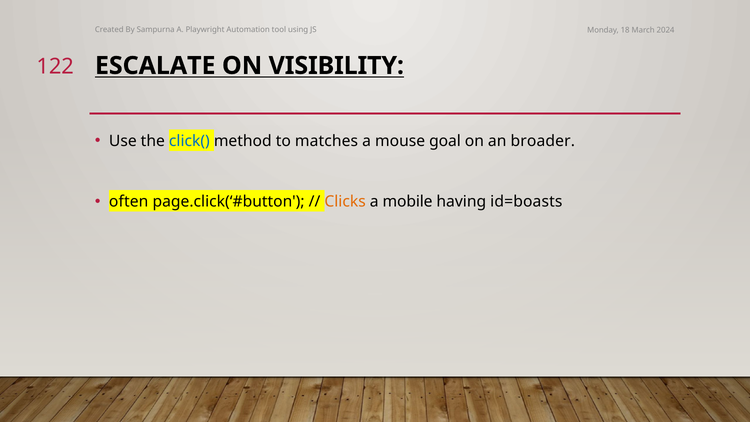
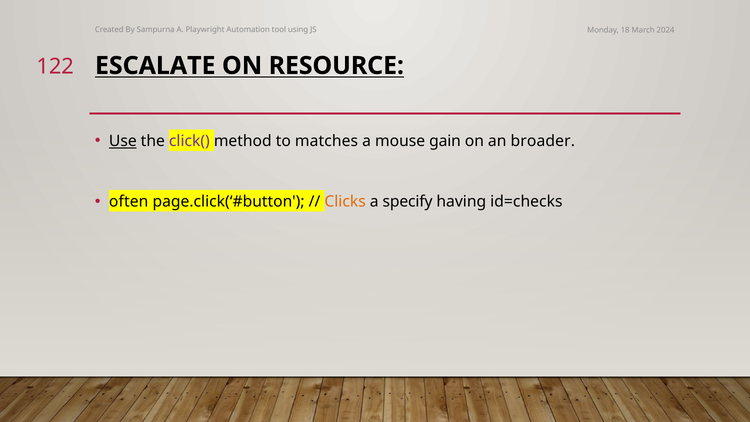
VISIBILITY: VISIBILITY -> RESOURCE
Use underline: none -> present
click( colour: blue -> purple
goal: goal -> gain
mobile: mobile -> specify
id=boasts: id=boasts -> id=checks
